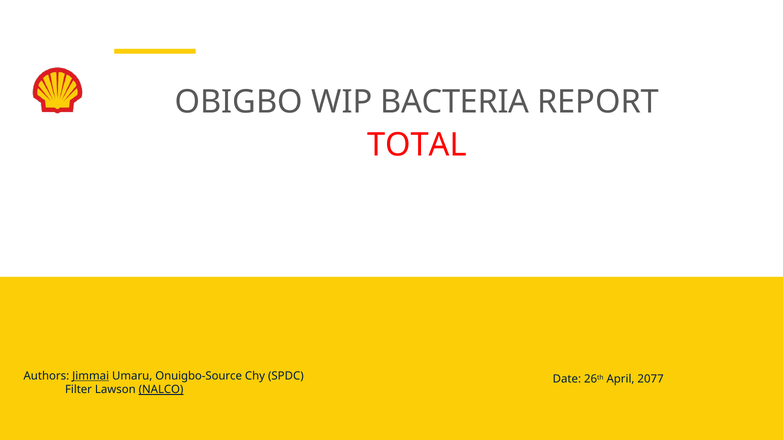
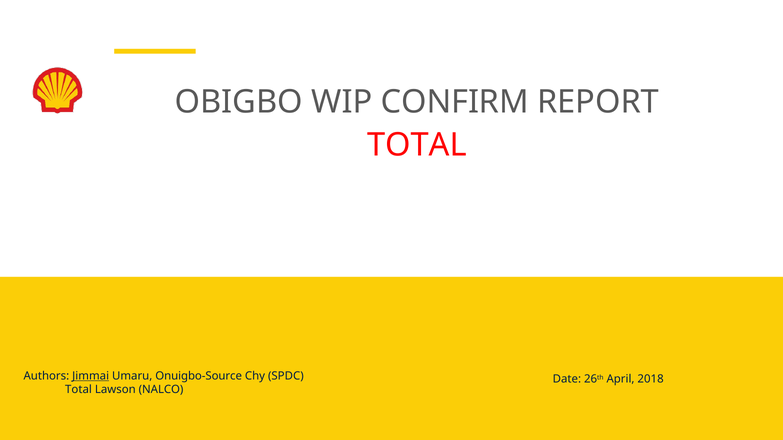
BACTERIA: BACTERIA -> CONFIRM
2077: 2077 -> 2018
Filter at (79, 390): Filter -> Total
NALCO underline: present -> none
